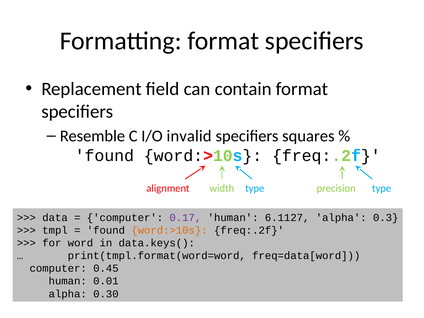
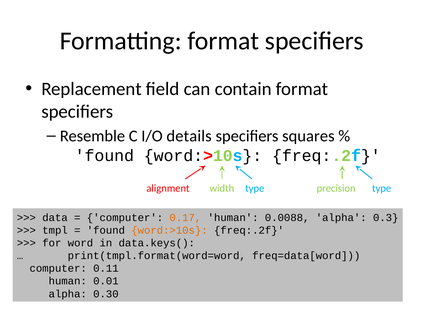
invalid: invalid -> details
0.17 colour: purple -> orange
6.1127: 6.1127 -> 0.0088
0.45: 0.45 -> 0.11
